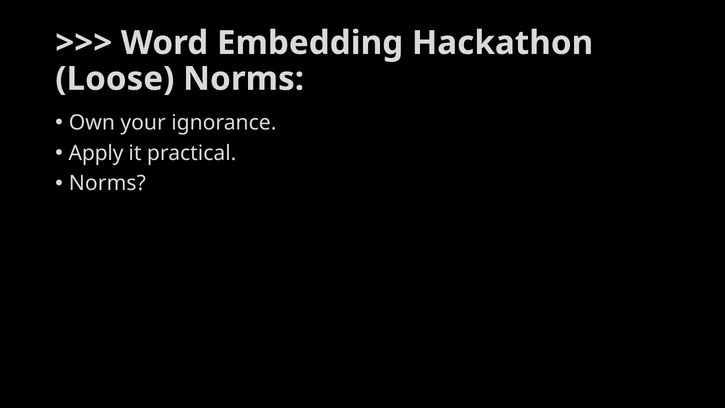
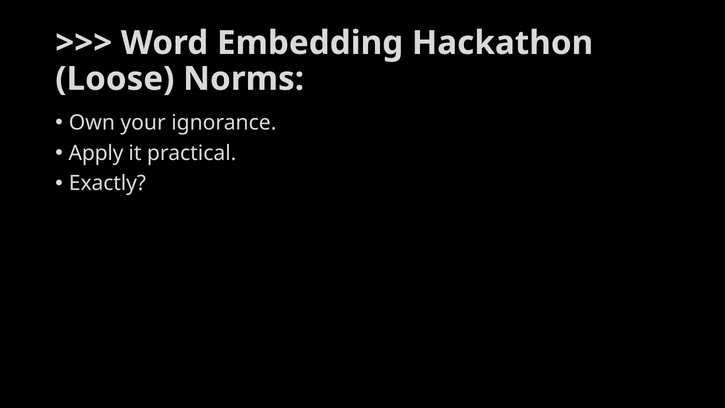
Norms at (107, 183): Norms -> Exactly
